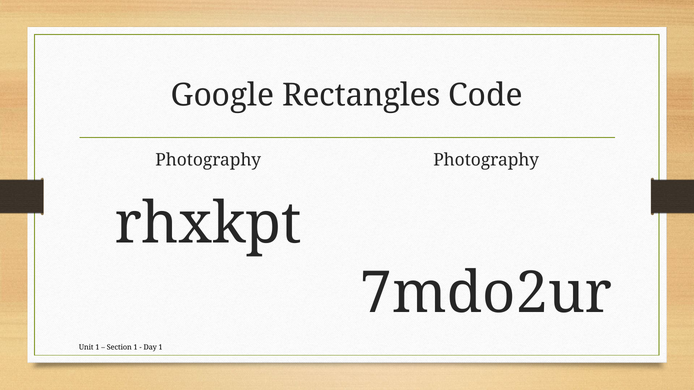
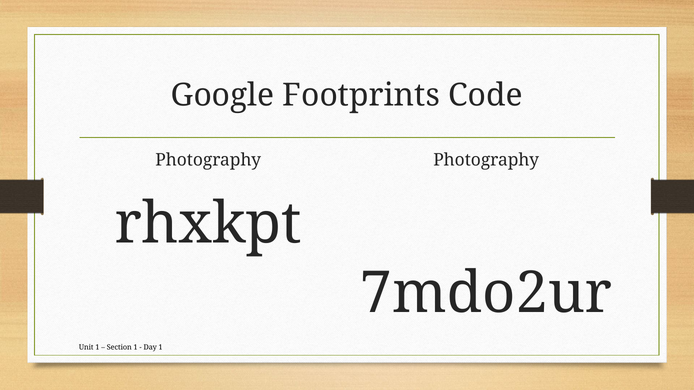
Rectangles: Rectangles -> Footprints
